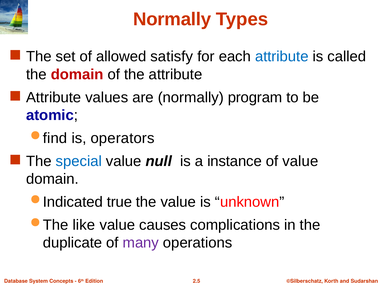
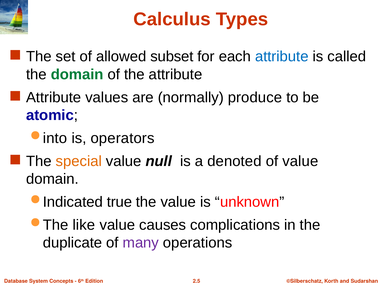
Normally at (172, 19): Normally -> Calculus
satisfy: satisfy -> subset
domain at (77, 75) colour: red -> green
program: program -> produce
find: find -> into
special colour: blue -> orange
instance: instance -> denoted
